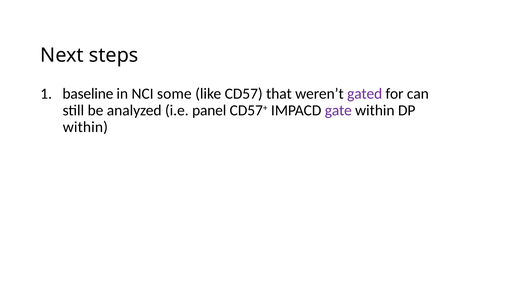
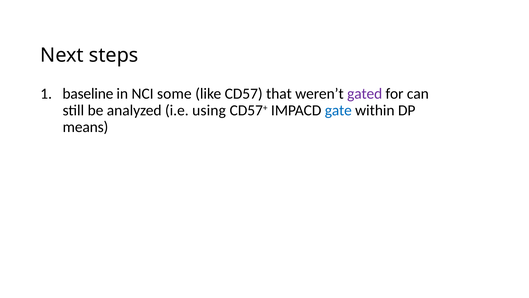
panel: panel -> using
gate colour: purple -> blue
within at (85, 127): within -> means
